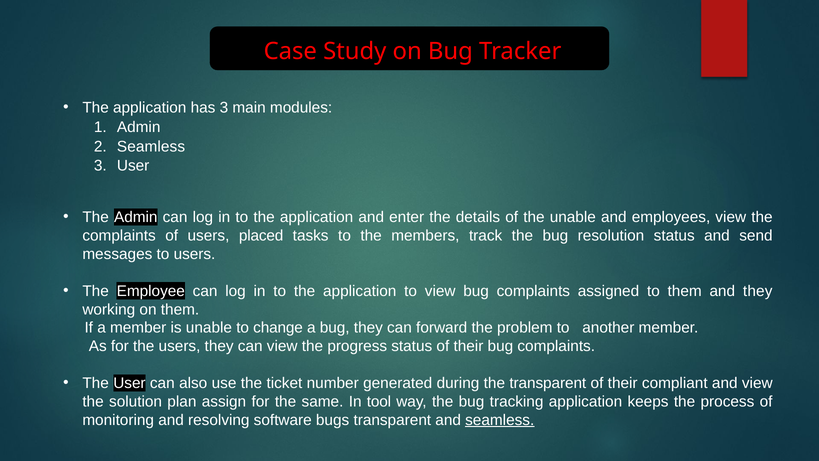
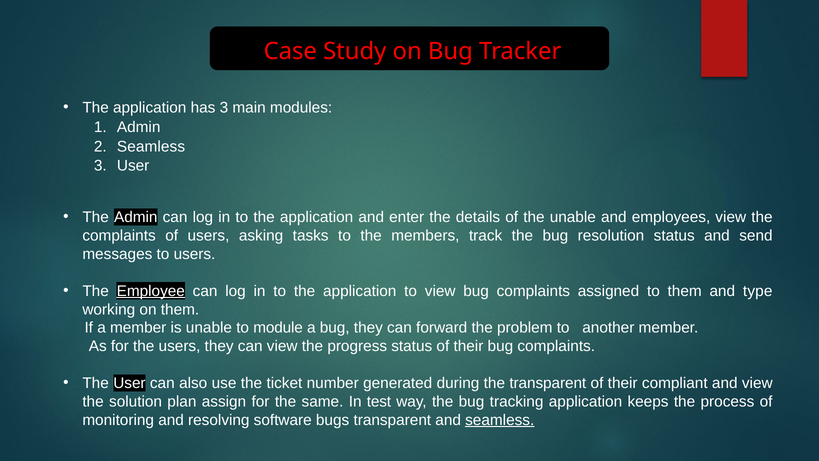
placed: placed -> asking
Employee underline: none -> present
and they: they -> type
change: change -> module
tool: tool -> test
